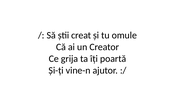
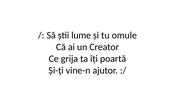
creat: creat -> lume
